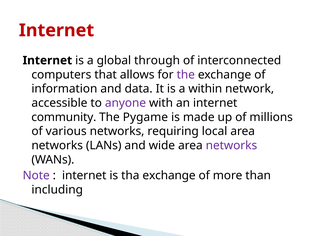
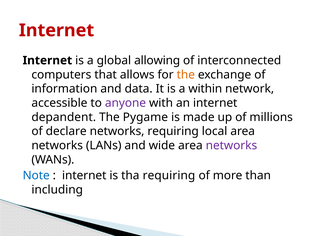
through: through -> allowing
the at (186, 75) colour: purple -> orange
community: community -> depandent
various: various -> declare
Note colour: purple -> blue
tha exchange: exchange -> requiring
